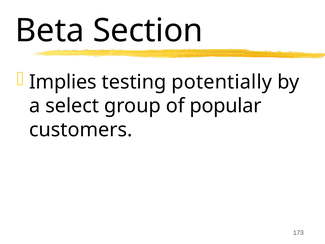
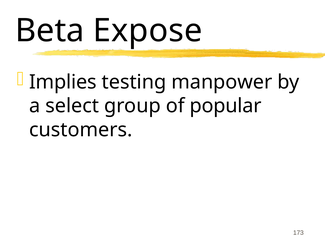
Section: Section -> Expose
potentially: potentially -> manpower
